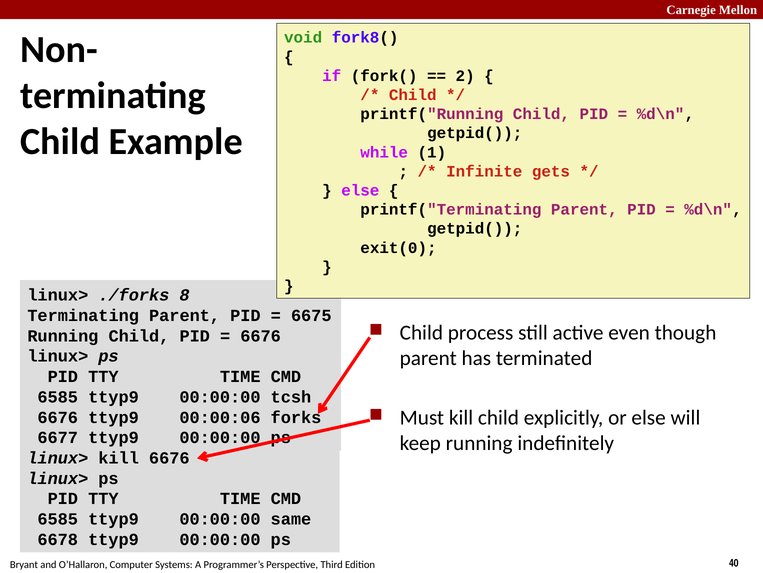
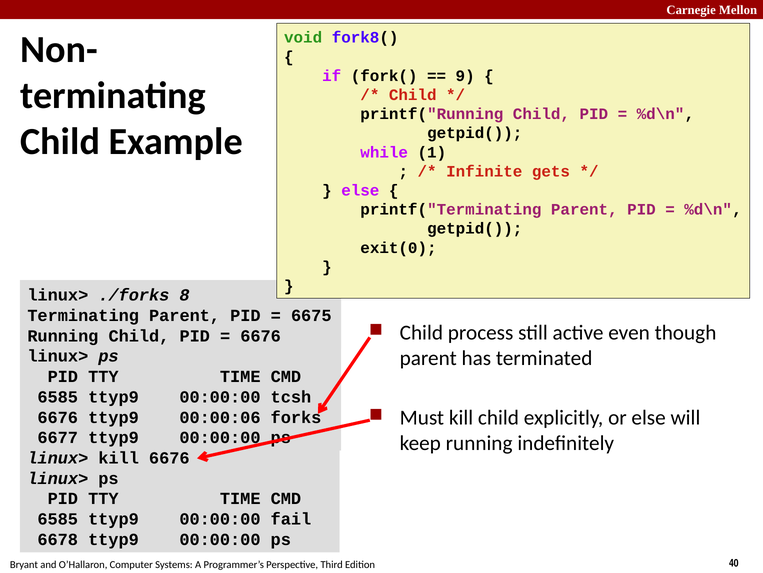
2: 2 -> 9
same: same -> fail
